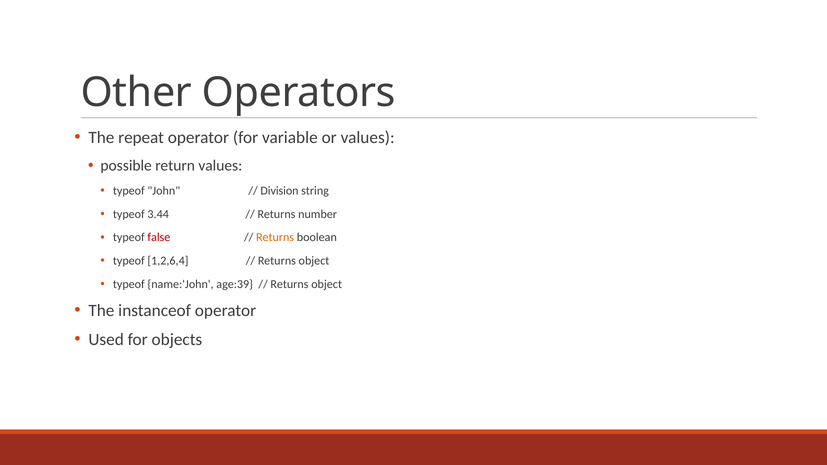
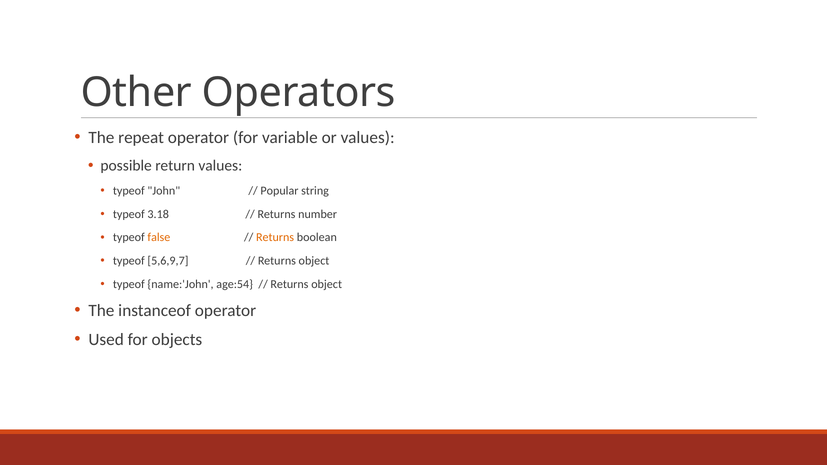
Division: Division -> Popular
3.44: 3.44 -> 3.18
false colour: red -> orange
1,2,6,4: 1,2,6,4 -> 5,6,9,7
age:39: age:39 -> age:54
